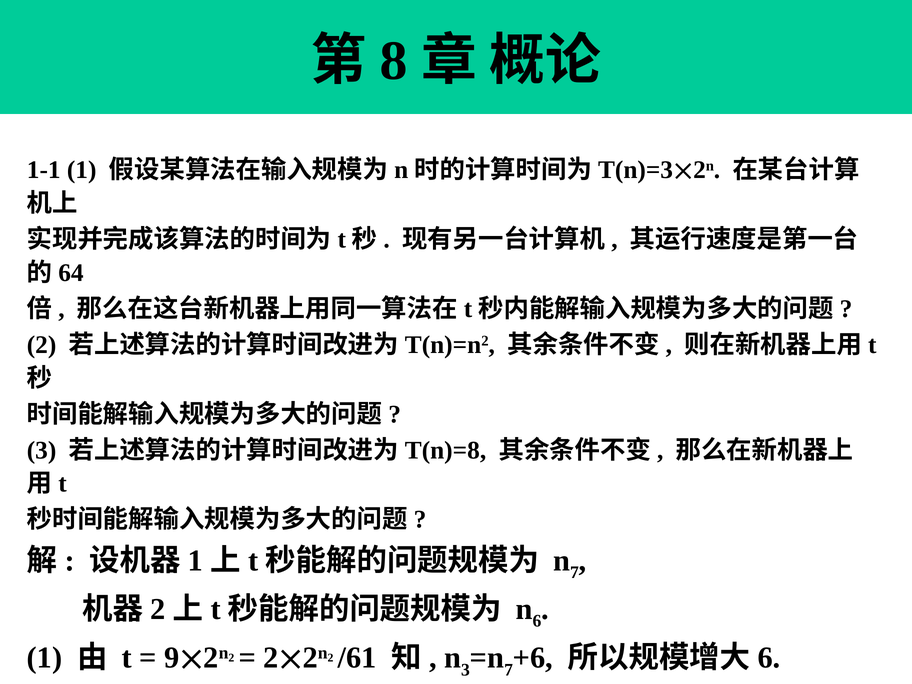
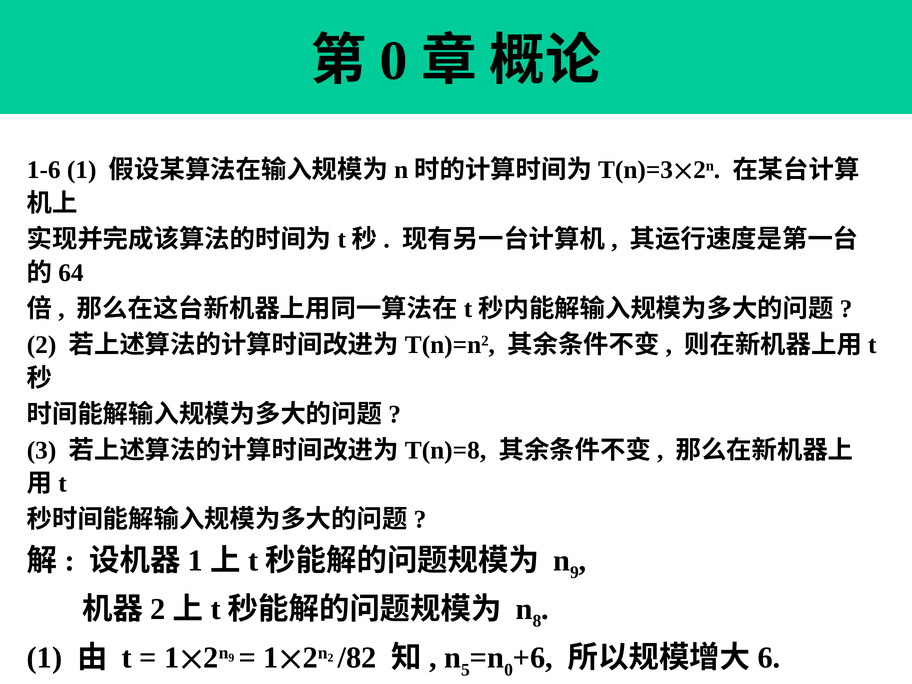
8 at (394, 61): 8 -> 0
1-1: 1-1 -> 1-6
7 at (574, 572): 7 -> 9
6 at (537, 621): 6 -> 8
9 at (172, 658): 9 -> 1
2 at (231, 658): 2 -> 9
2 at (271, 658): 2 -> 1
/61: /61 -> /82
3 at (465, 670): 3 -> 5
7 at (509, 670): 7 -> 0
